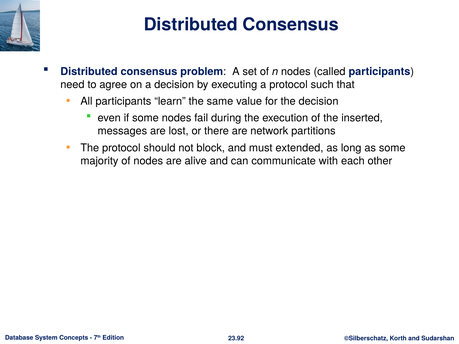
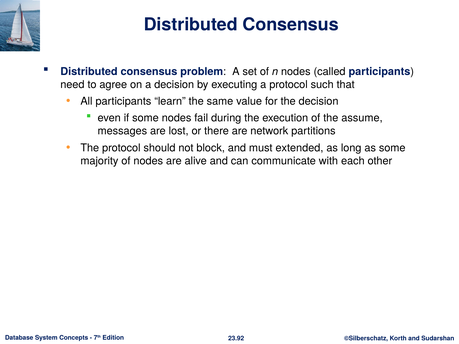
inserted: inserted -> assume
